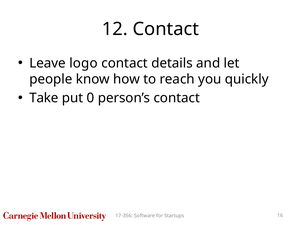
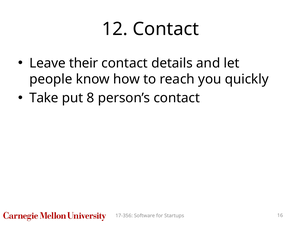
logo: logo -> their
0: 0 -> 8
